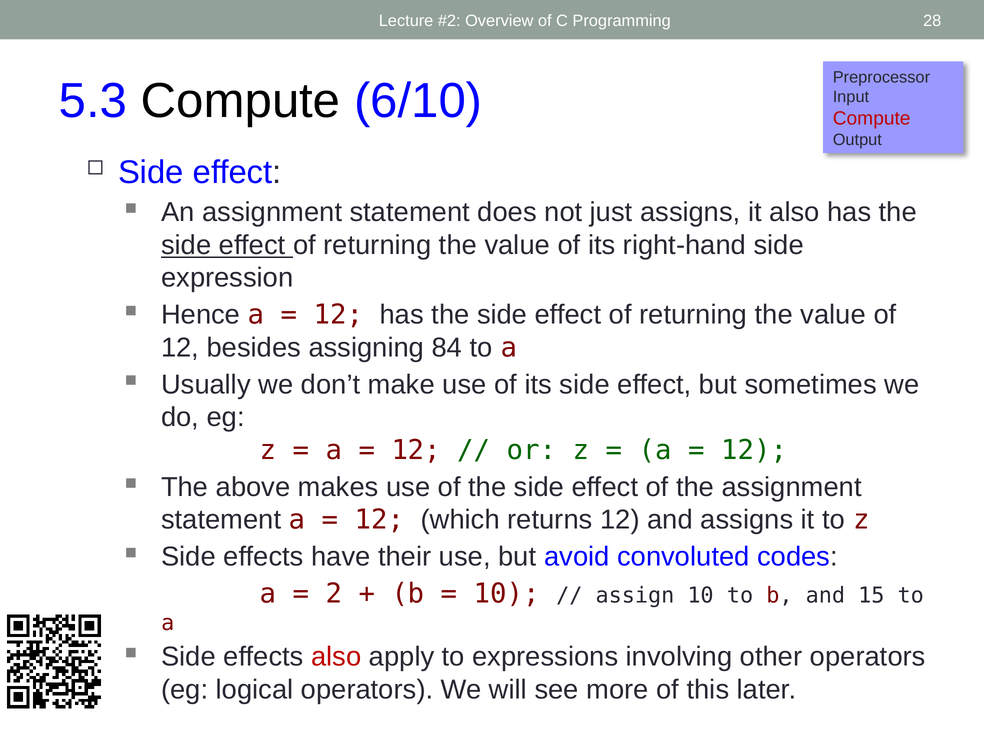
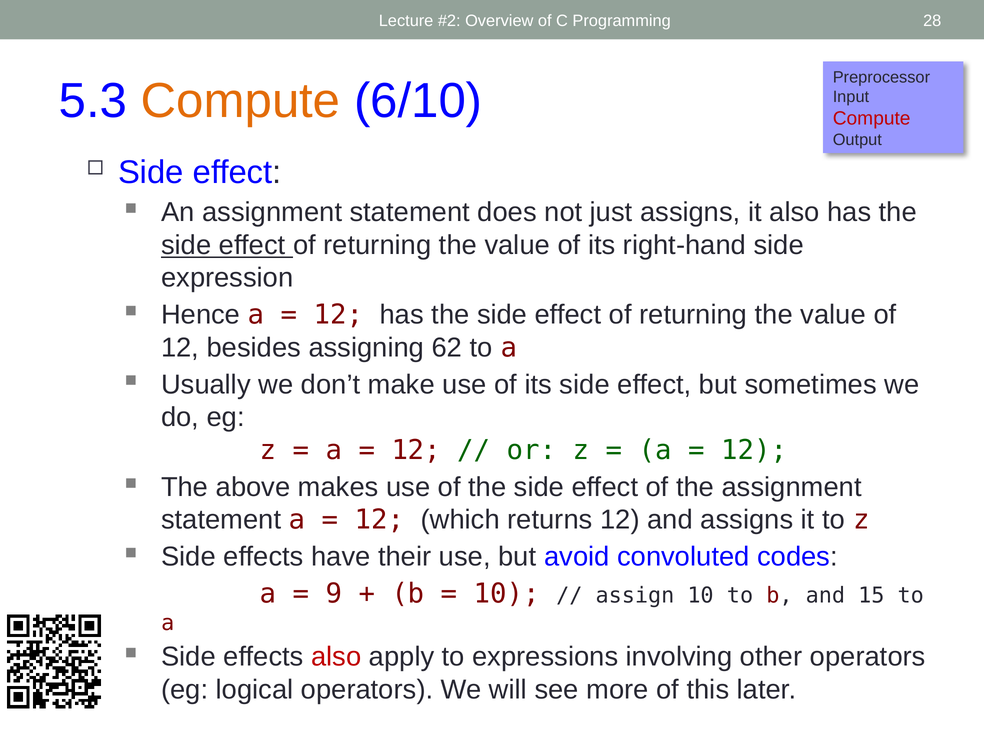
Compute at (241, 101) colour: black -> orange
84: 84 -> 62
2: 2 -> 9
